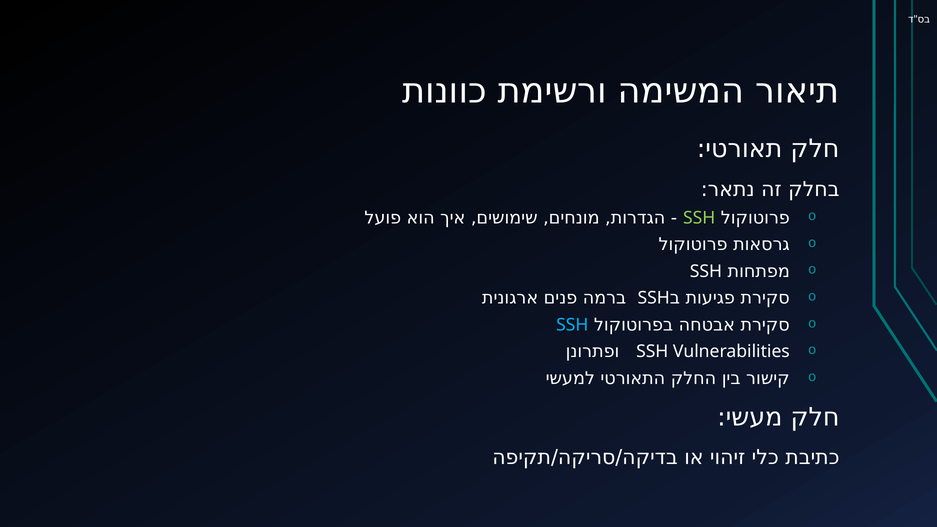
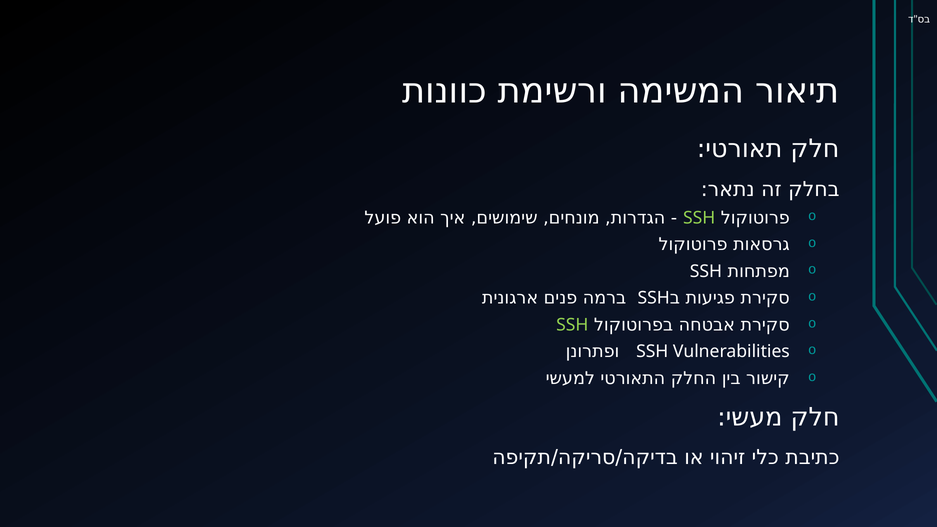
SSH at (572, 325) colour: light blue -> light green
